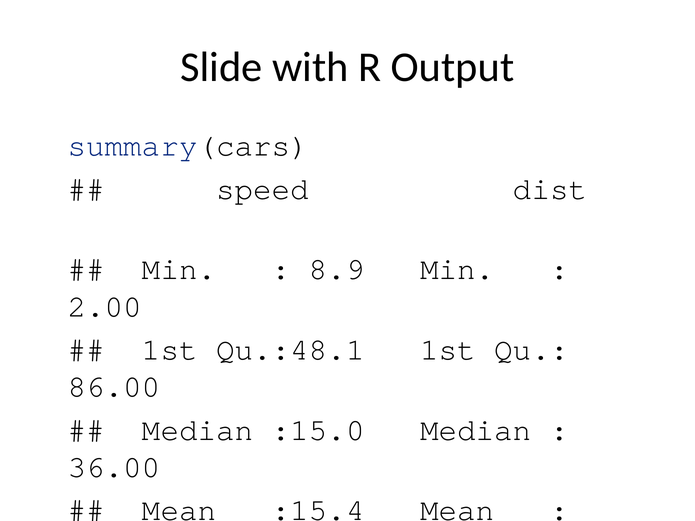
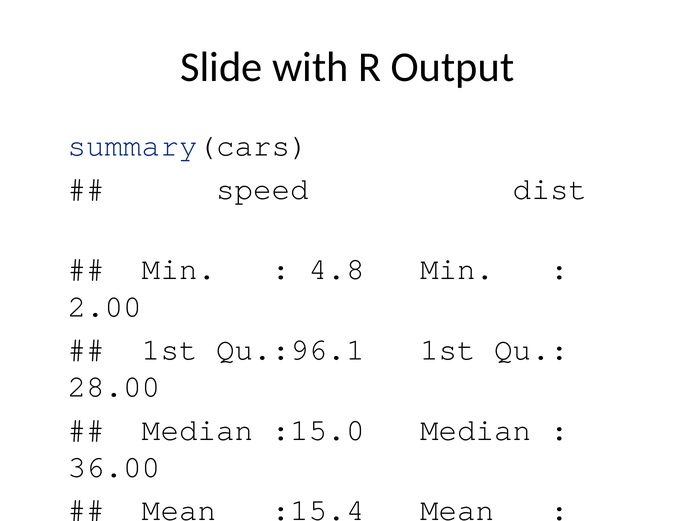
8.9: 8.9 -> 4.8
Qu.:48.1: Qu.:48.1 -> Qu.:96.1
86.00: 86.00 -> 28.00
